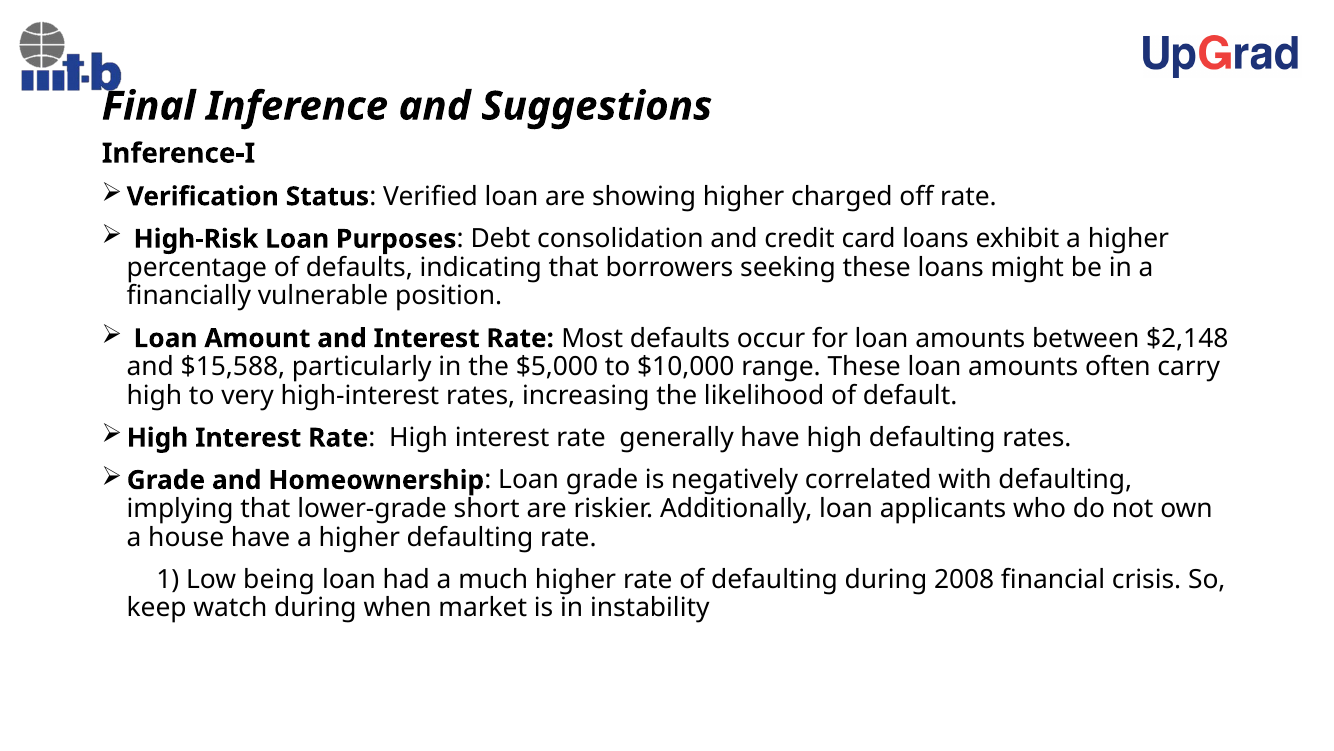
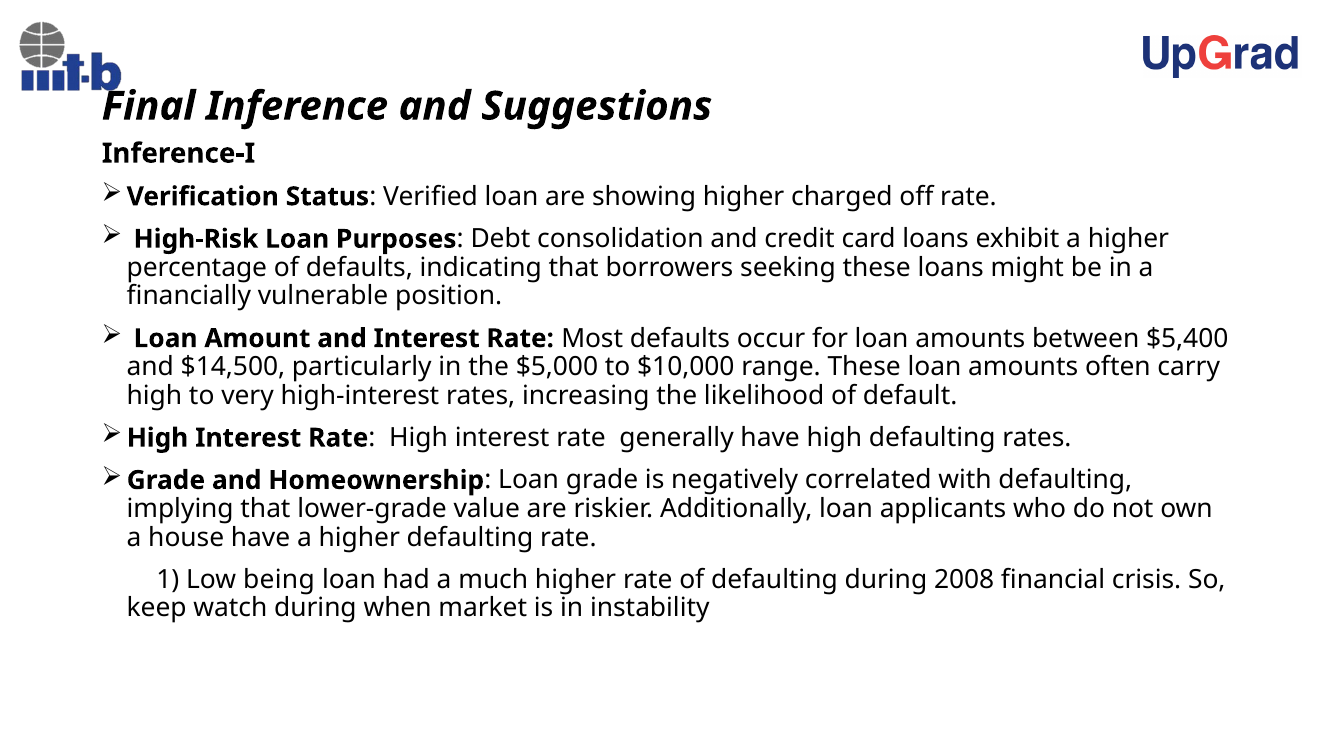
$2,148: $2,148 -> $5,400
$15,588: $15,588 -> $14,500
short: short -> value
